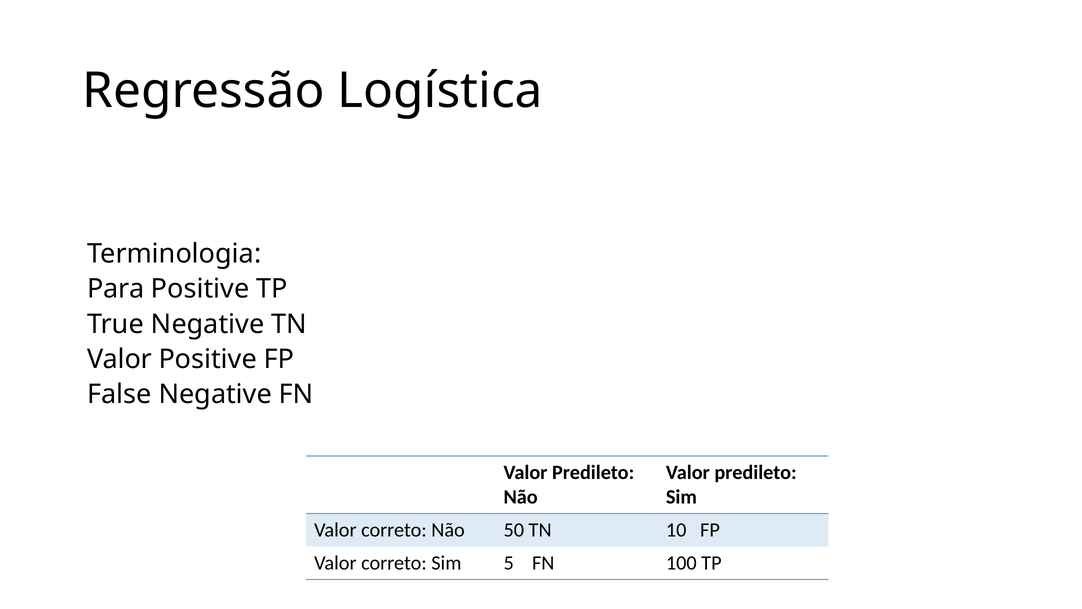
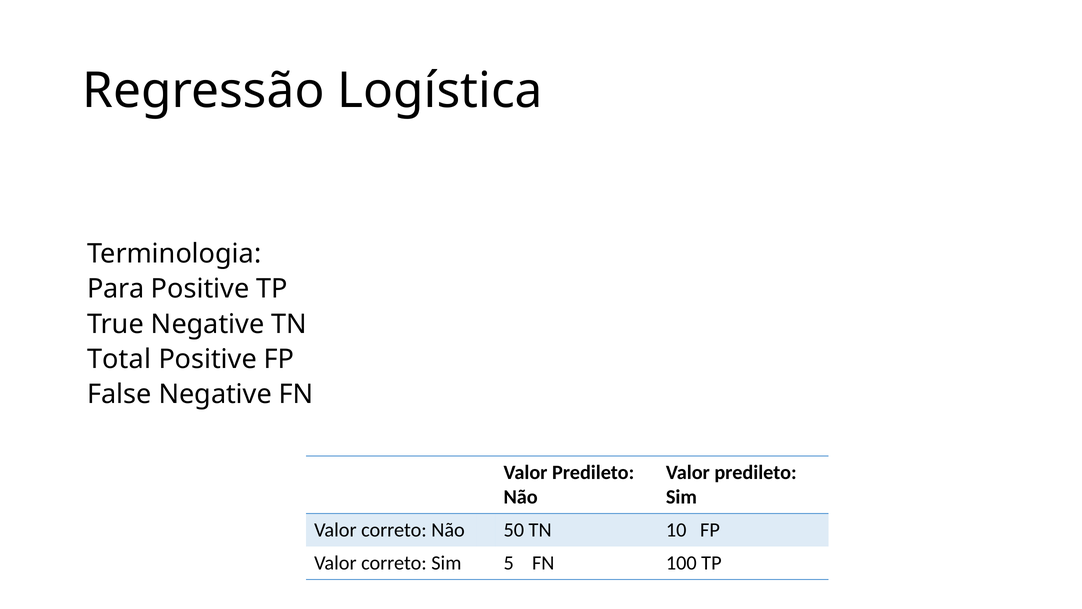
Valor at (119, 359): Valor -> Total
